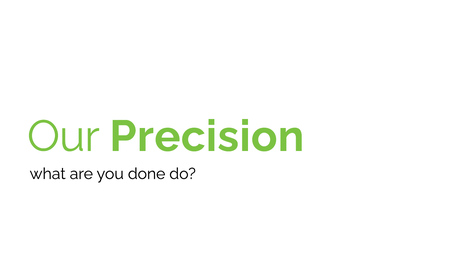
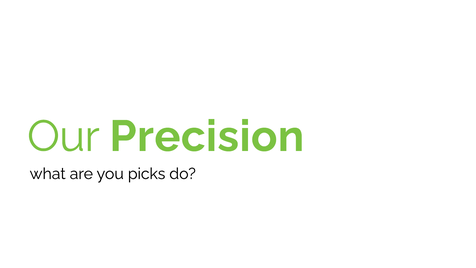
done: done -> picks
